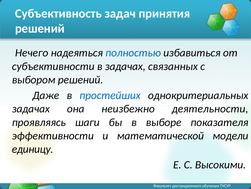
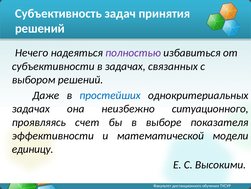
полностью colour: blue -> purple
деятельности: деятельности -> ситуационного
шаги: шаги -> счет
